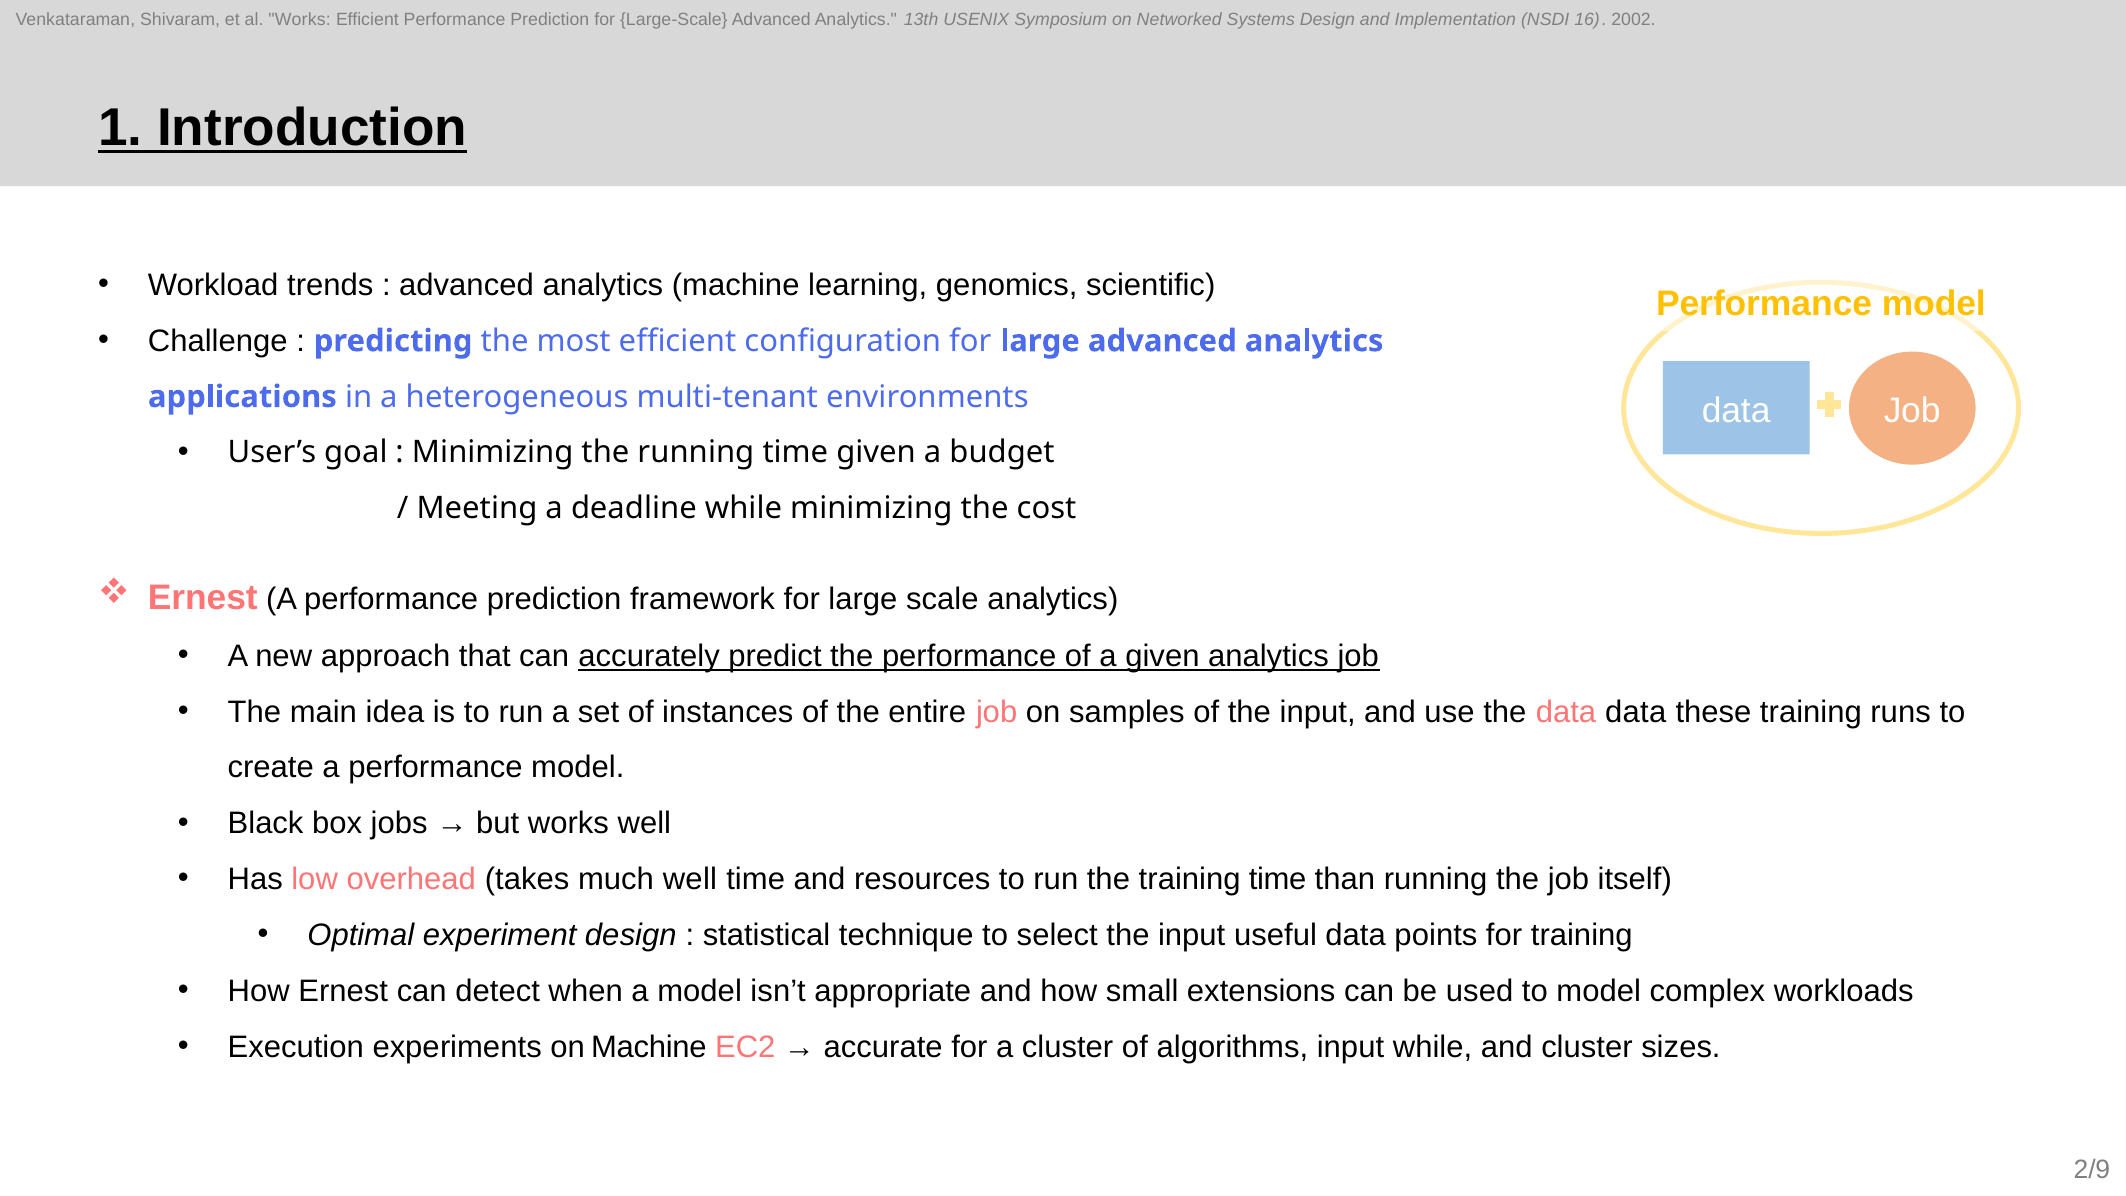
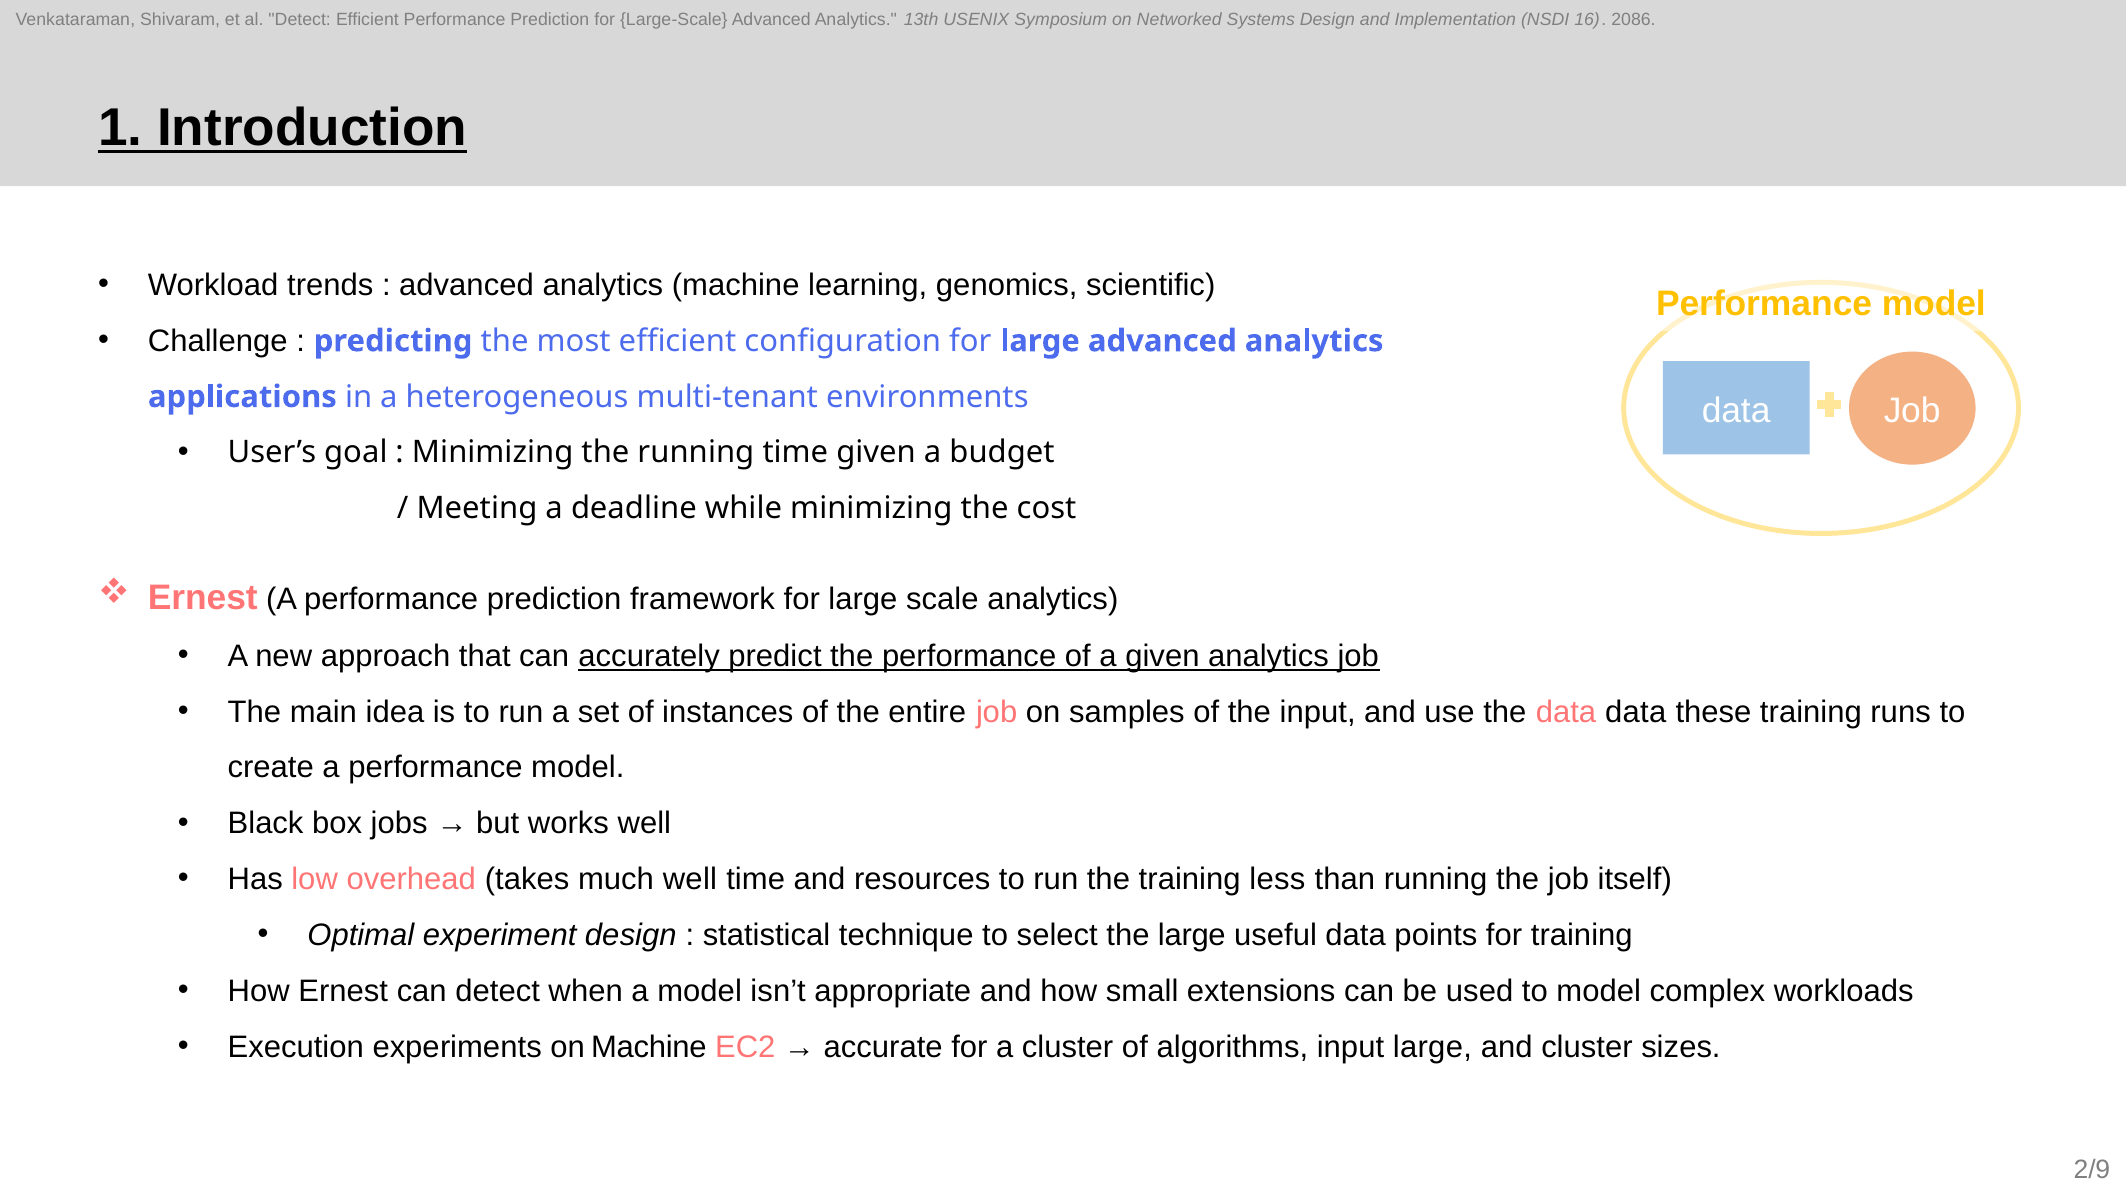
al Works: Works -> Detect
2002: 2002 -> 2086
training time: time -> less
select the input: input -> large
input while: while -> large
